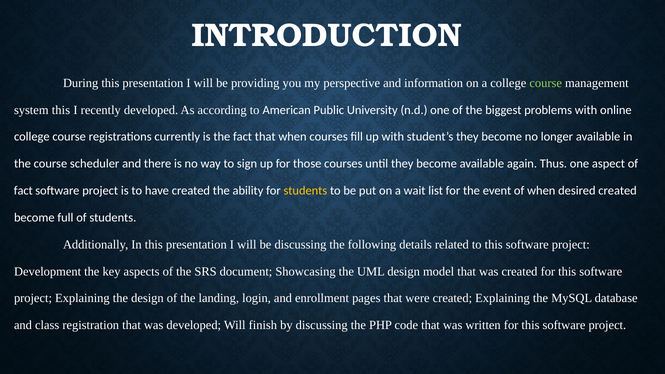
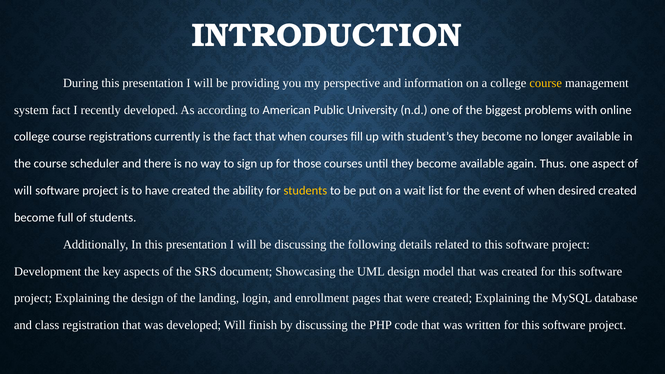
course at (546, 83) colour: light green -> yellow
system this: this -> fact
fact at (23, 191): fact -> will
